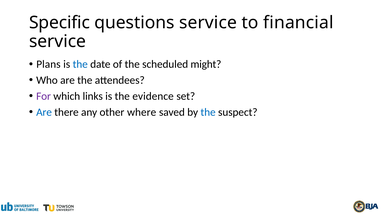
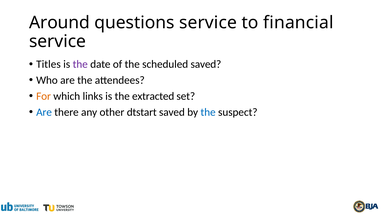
Specific: Specific -> Around
Plans: Plans -> Titles
the at (80, 64) colour: blue -> purple
scheduled might: might -> saved
For colour: purple -> orange
evidence: evidence -> extracted
where: where -> dtstart
